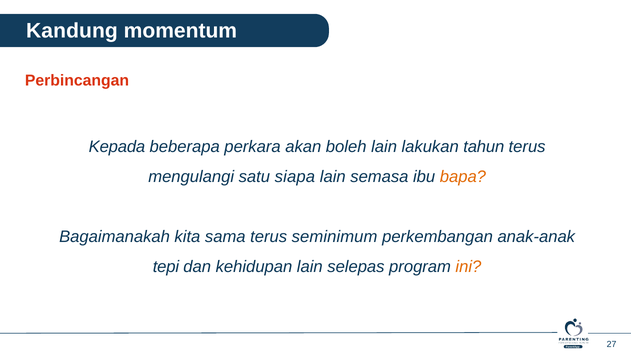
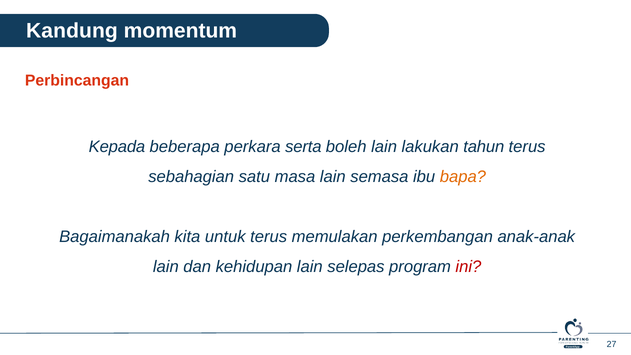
akan: akan -> serta
mengulangi: mengulangi -> sebahagian
siapa: siapa -> masa
sama: sama -> untuk
seminimum: seminimum -> memulakan
tepi at (166, 267): tepi -> lain
ini colour: orange -> red
